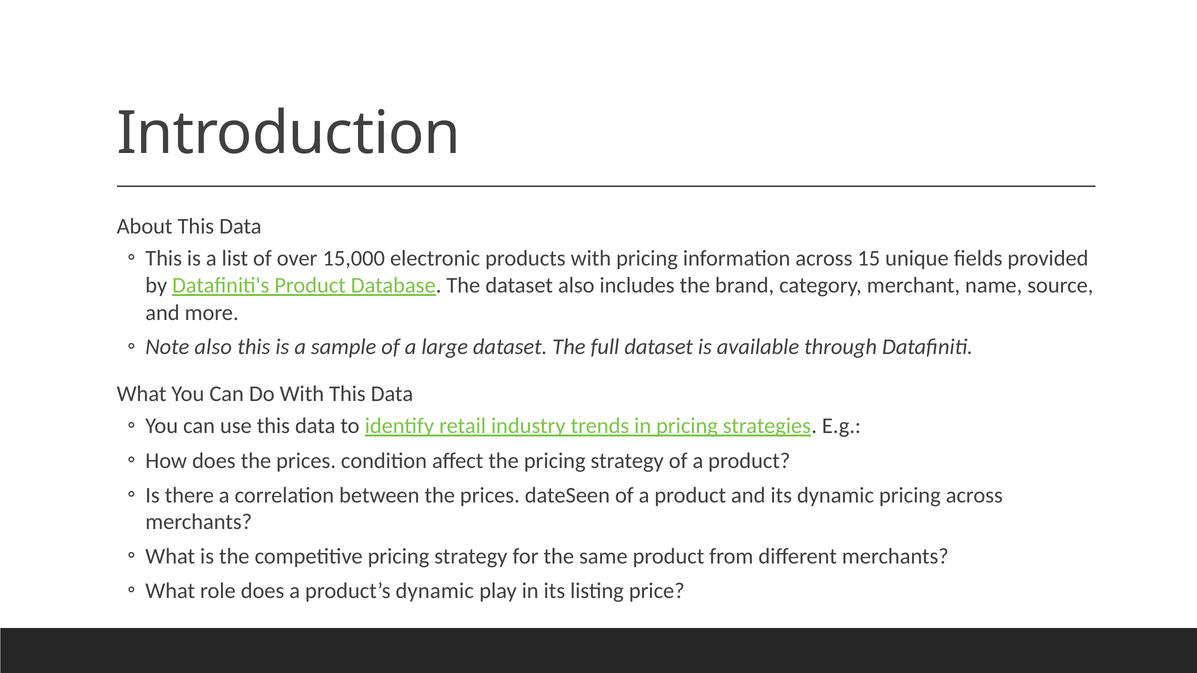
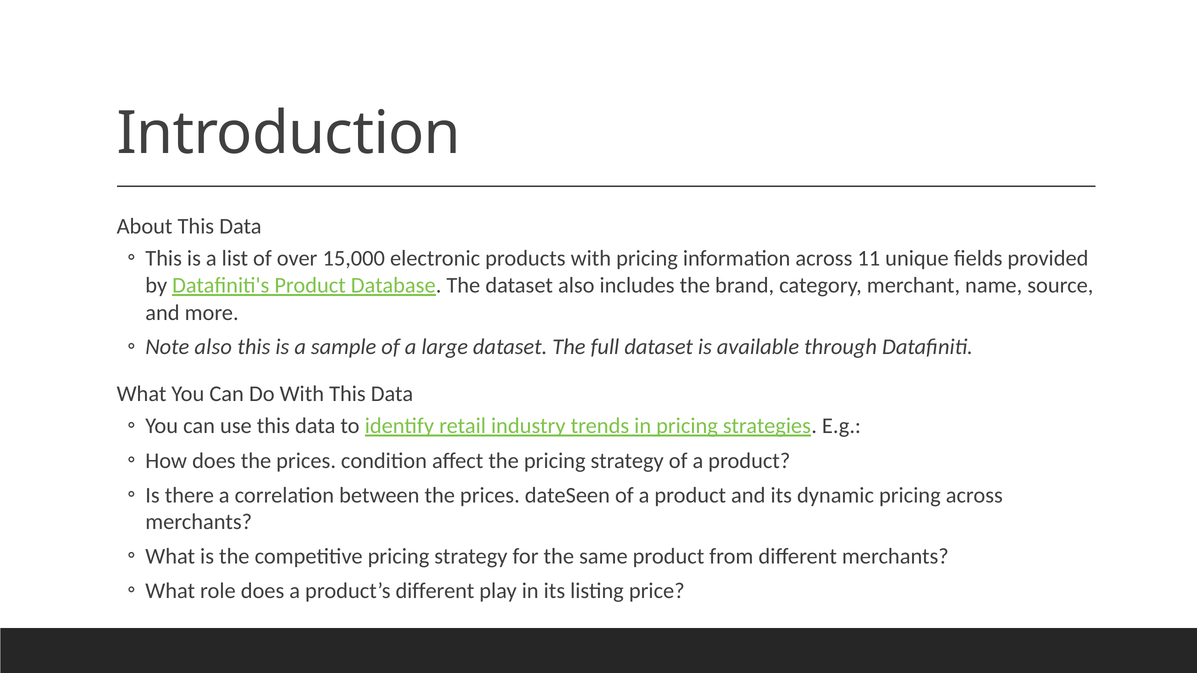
15: 15 -> 11
product’s dynamic: dynamic -> different
